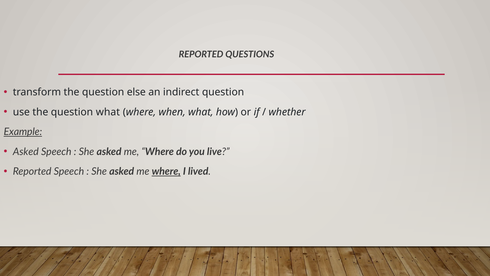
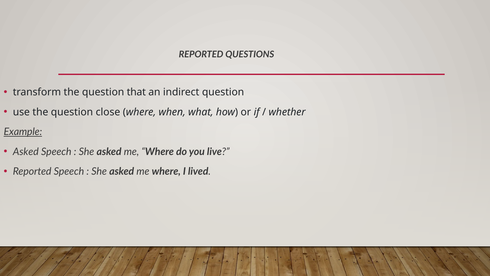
else: else -> that
question what: what -> close
where at (166, 171) underline: present -> none
